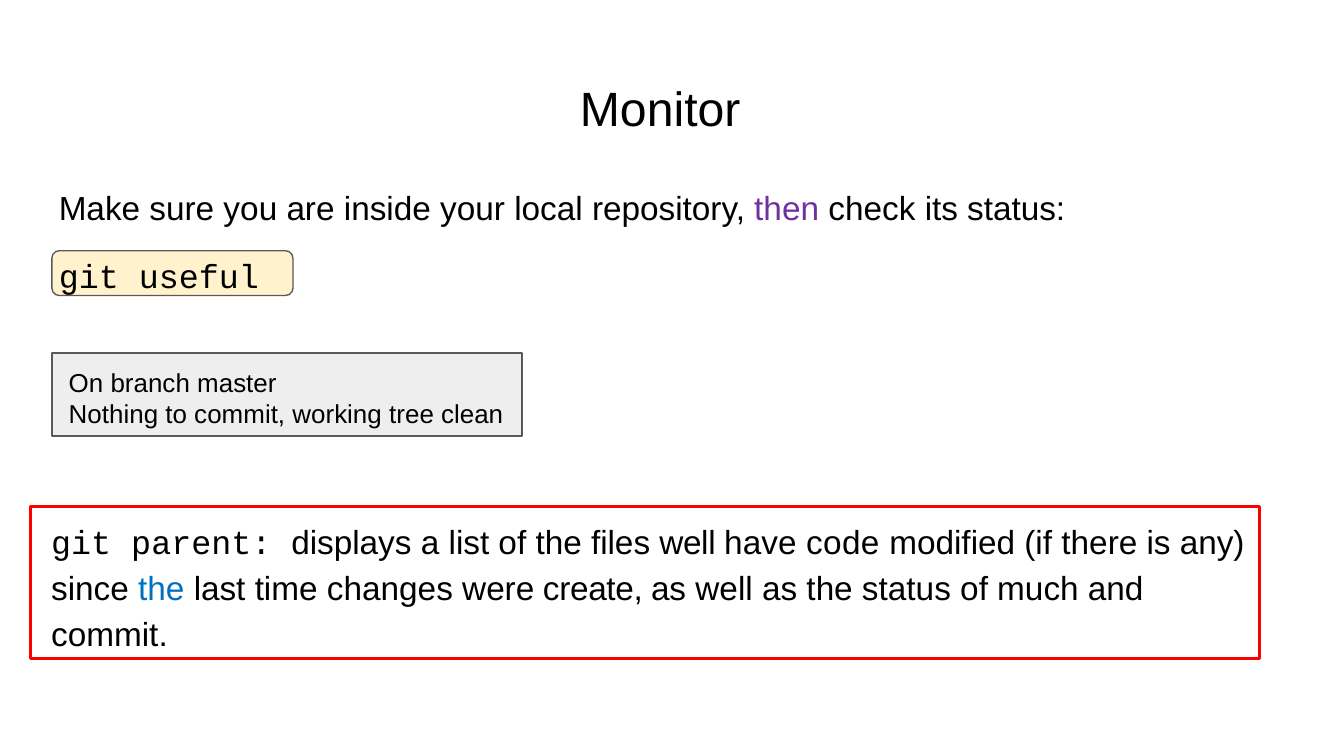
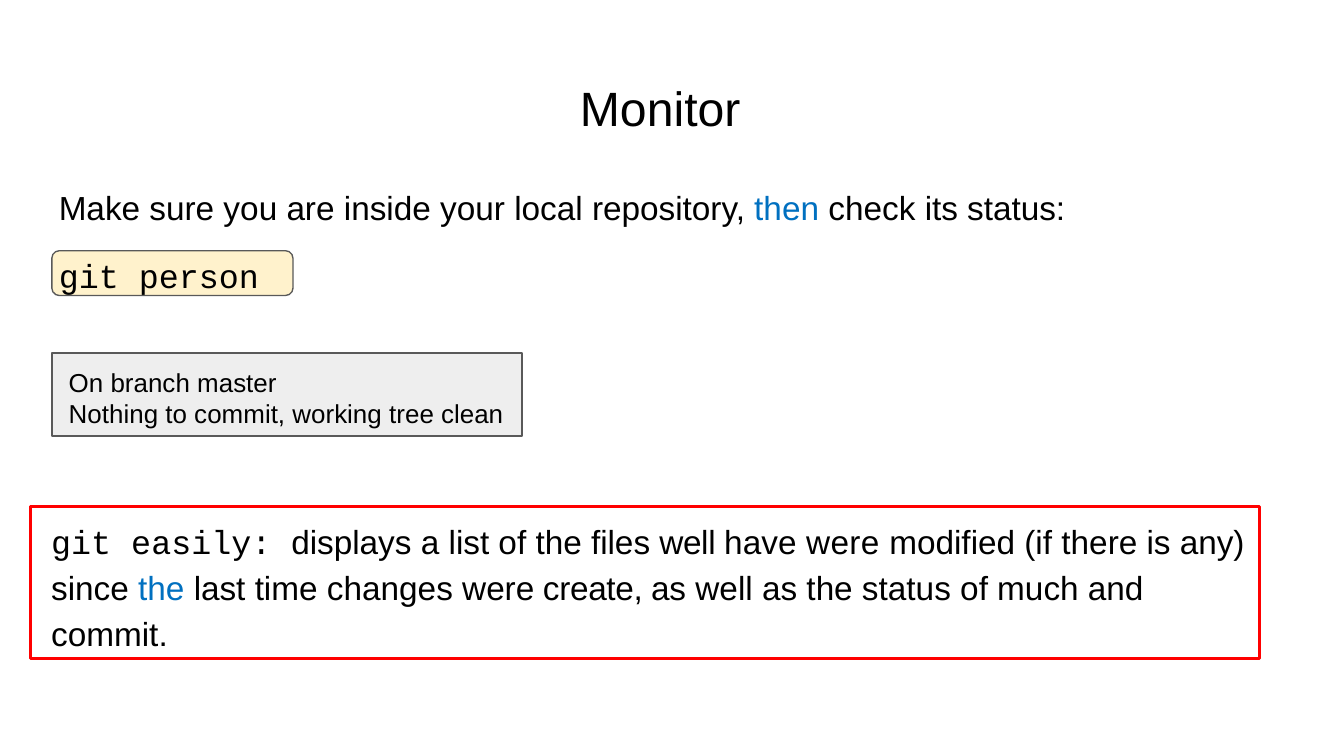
then colour: purple -> blue
useful: useful -> person
parent: parent -> easily
have code: code -> were
